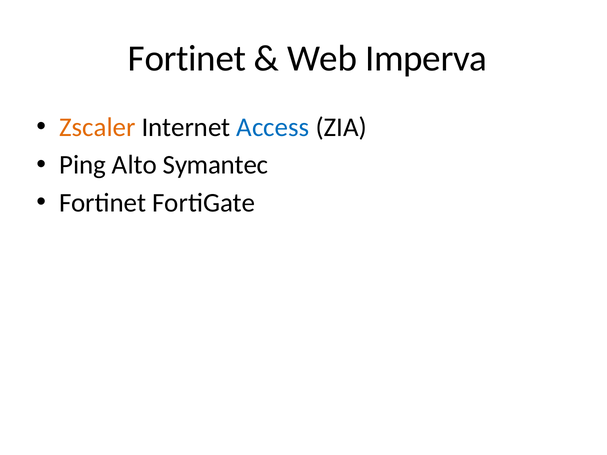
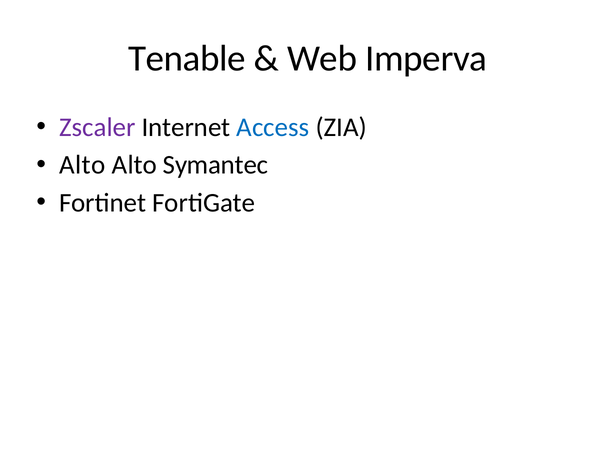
Fortinet at (187, 59): Fortinet -> Tenable
Zscaler colour: orange -> purple
Ping at (83, 165): Ping -> Alto
